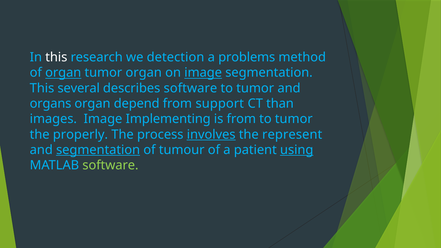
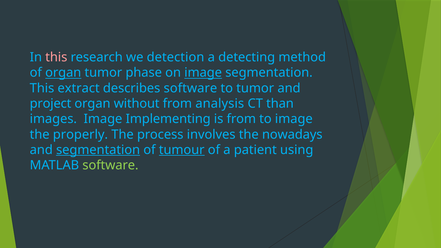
this at (56, 57) colour: white -> pink
problems: problems -> detecting
tumor organ: organ -> phase
several: several -> extract
organs: organs -> project
depend: depend -> without
support: support -> analysis
tumor at (294, 119): tumor -> image
involves underline: present -> none
represent: represent -> nowadays
tumour underline: none -> present
using underline: present -> none
